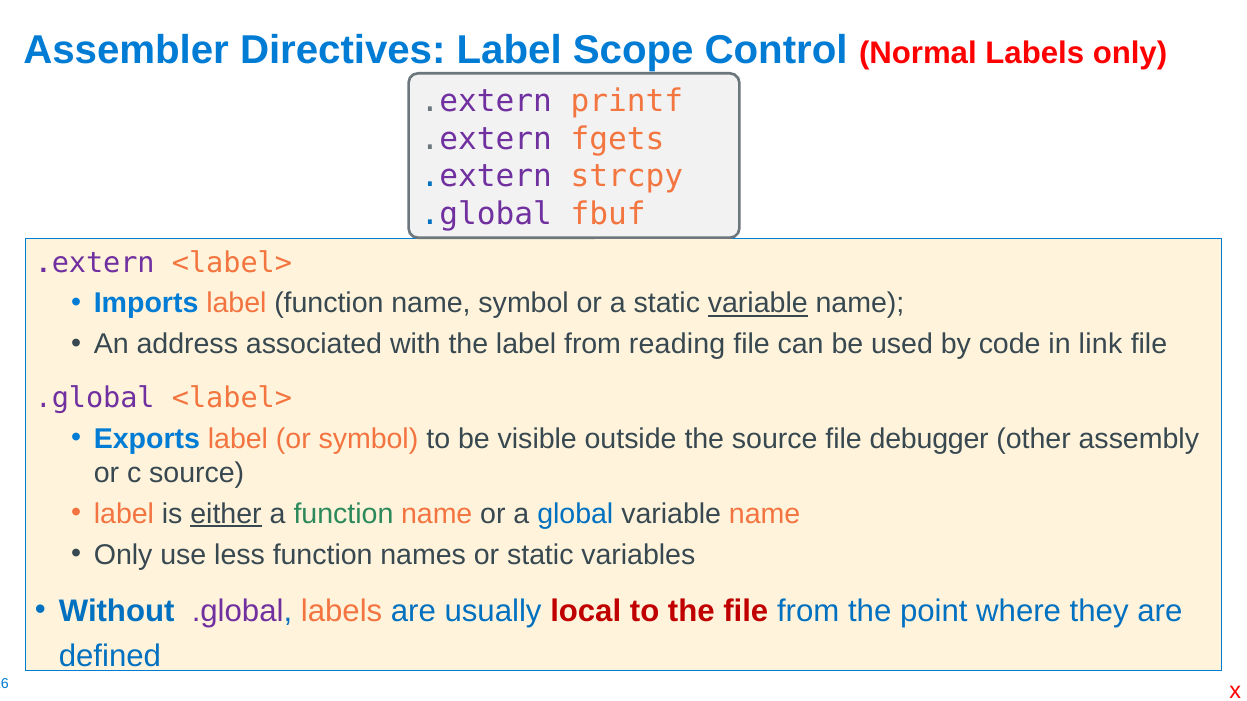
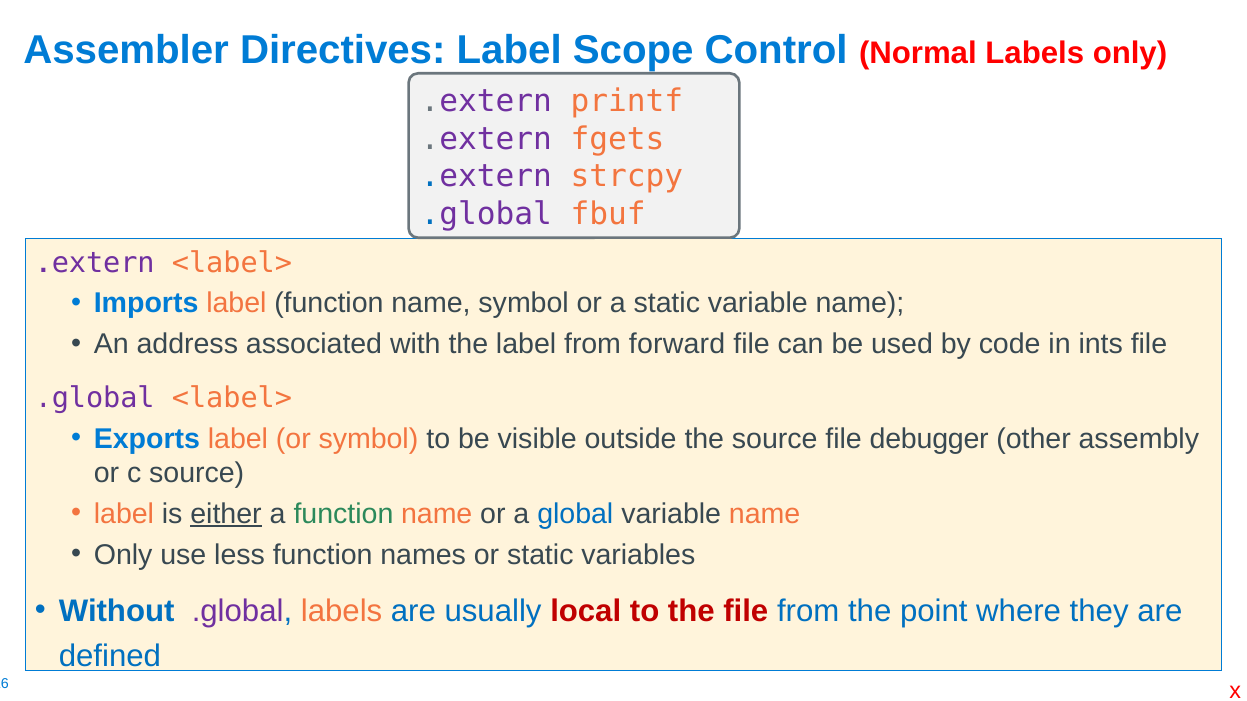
variable at (758, 304) underline: present -> none
reading: reading -> forward
link: link -> ints
